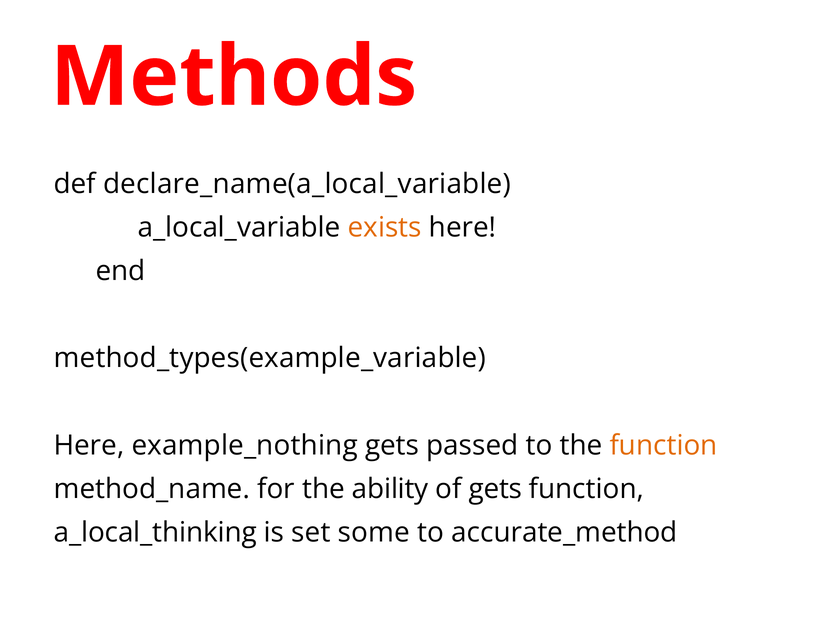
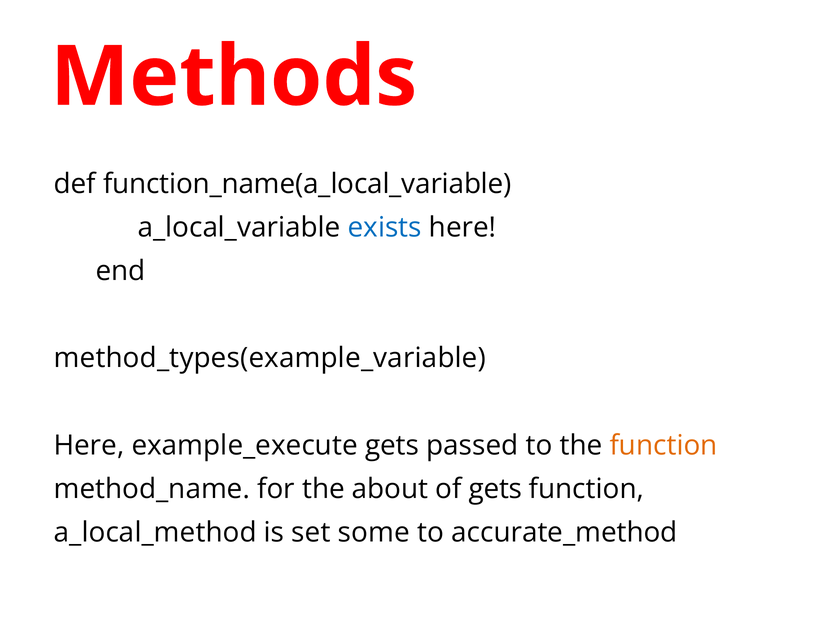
declare_name(a_local_variable: declare_name(a_local_variable -> function_name(a_local_variable
exists colour: orange -> blue
example_nothing: example_nothing -> example_execute
ability: ability -> about
a_local_thinking: a_local_thinking -> a_local_method
